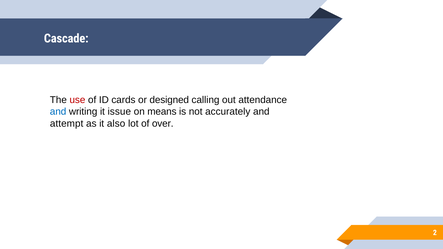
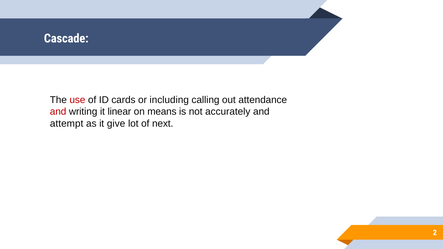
designed: designed -> including
and at (58, 112) colour: blue -> red
issue: issue -> linear
also: also -> give
over: over -> next
